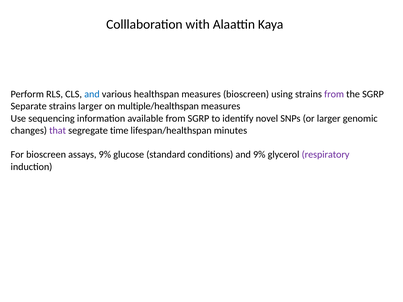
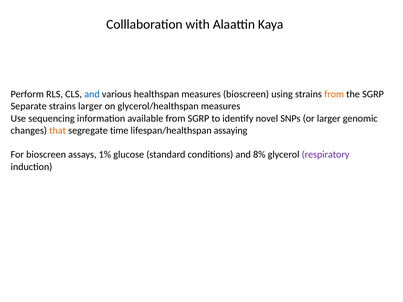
from at (334, 94) colour: purple -> orange
multiple/healthspan: multiple/healthspan -> glycerol/healthspan
that colour: purple -> orange
minutes: minutes -> assaying
assays 9%: 9% -> 1%
and 9%: 9% -> 8%
